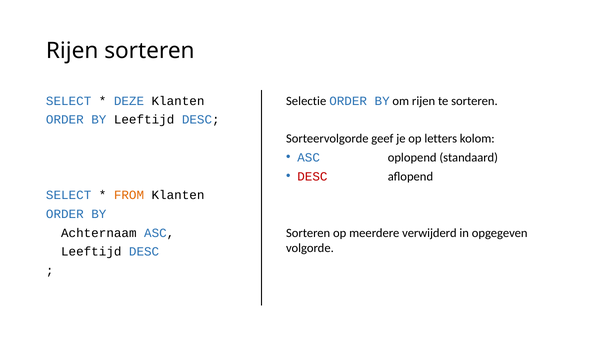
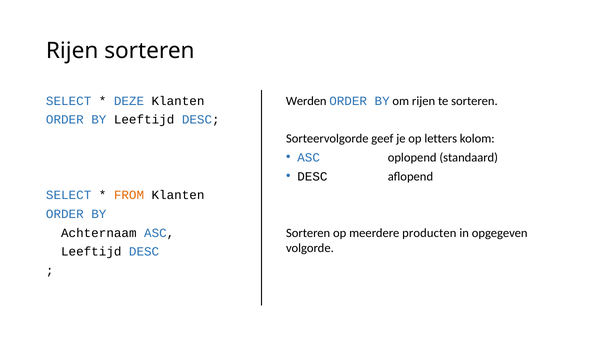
Selectie: Selectie -> Werden
DESC at (312, 176) colour: red -> black
verwijderd: verwijderd -> producten
